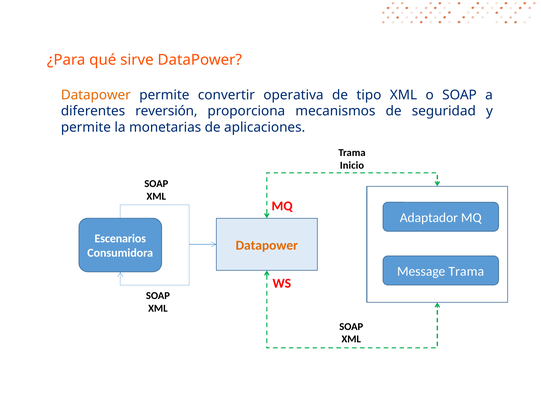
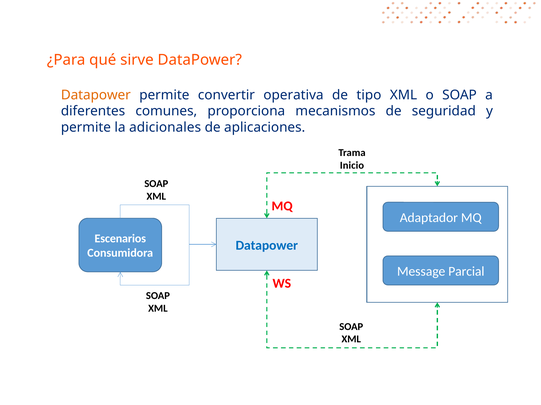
reversión: reversión -> comunes
monetarias: monetarias -> adicionales
Datapower at (267, 246) colour: orange -> blue
Message Trama: Trama -> Parcial
